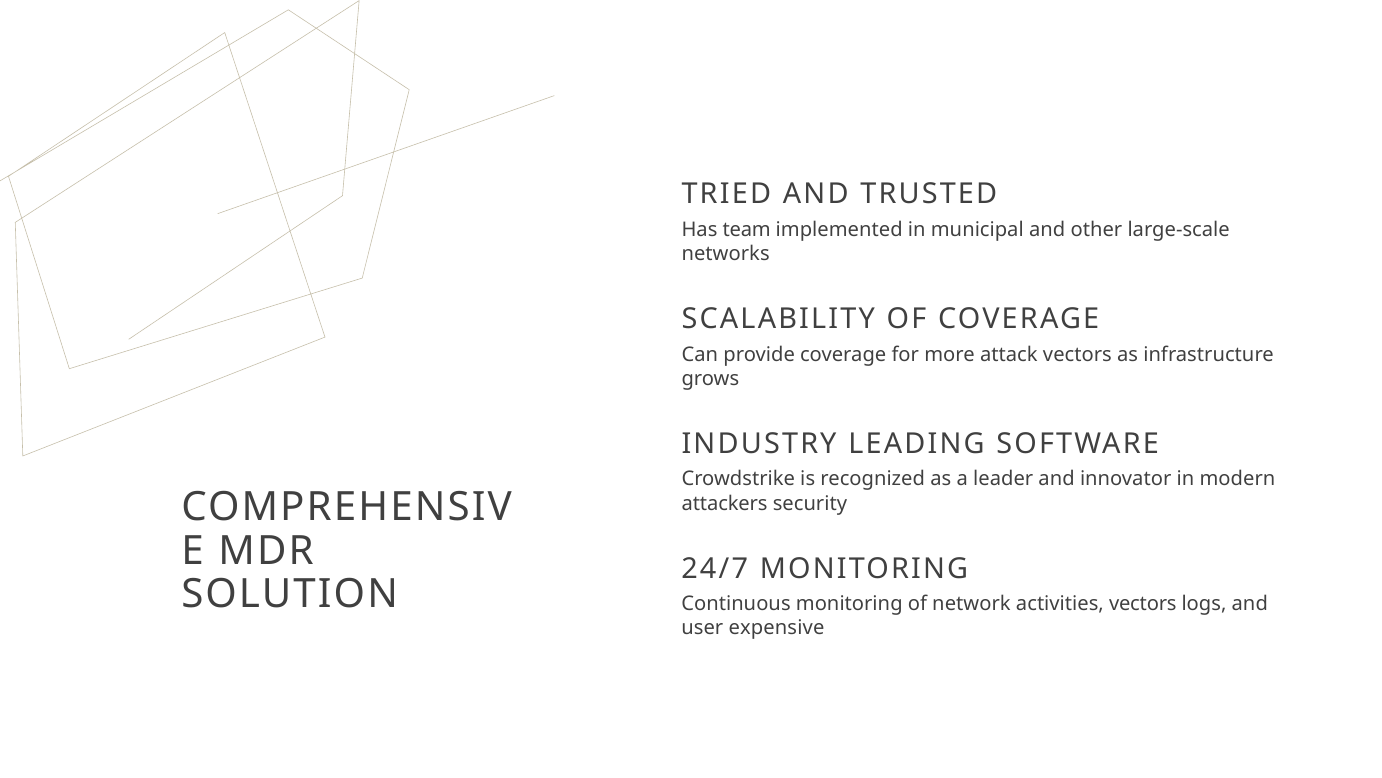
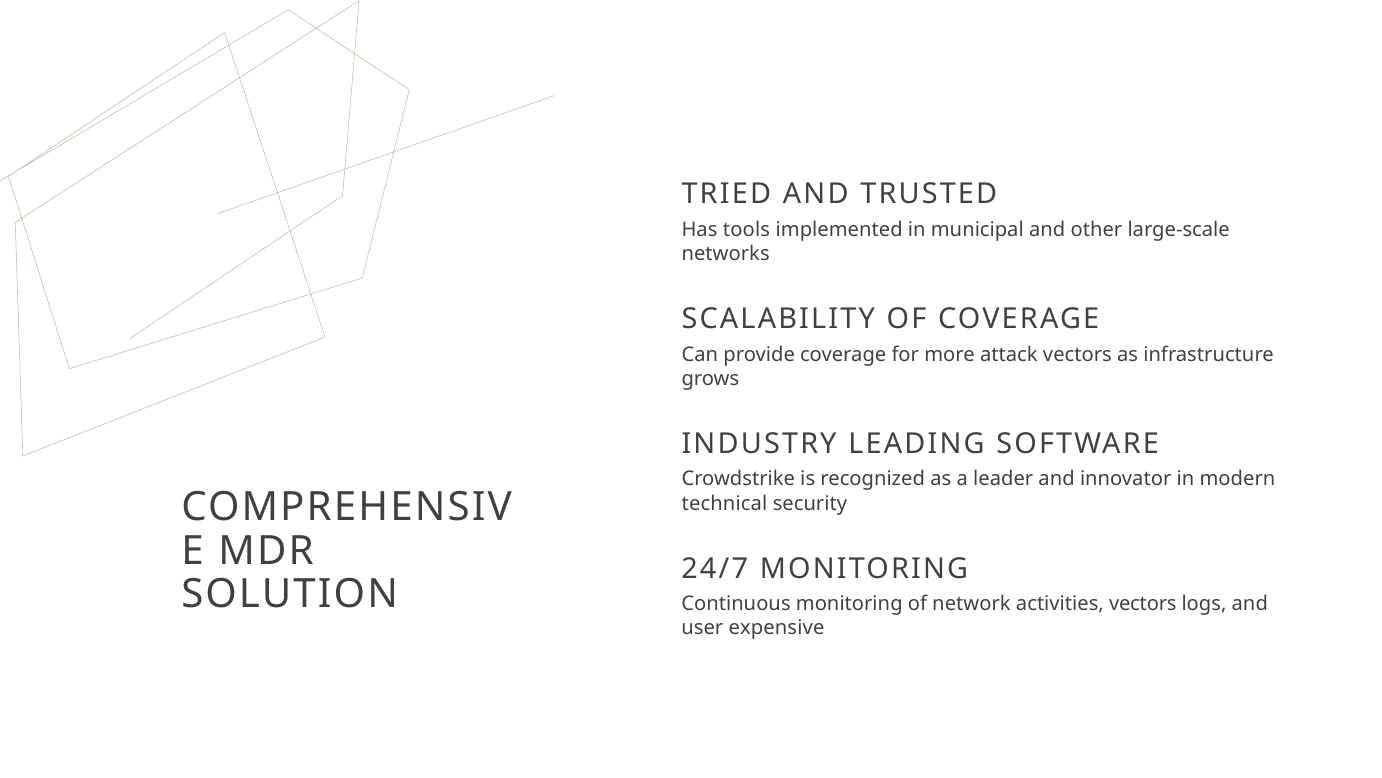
team: team -> tools
attackers: attackers -> technical
